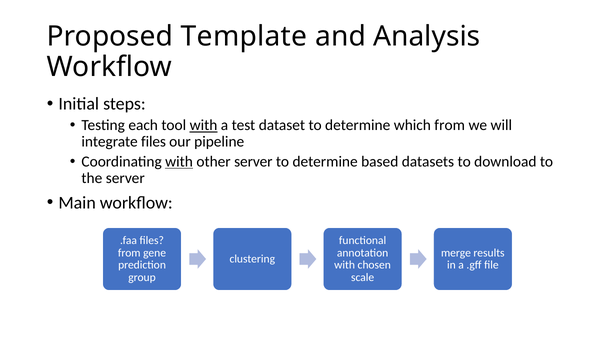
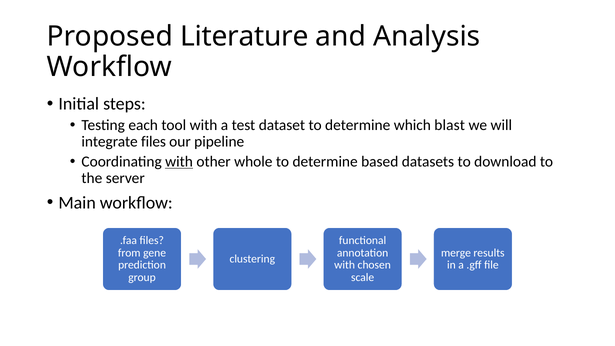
Template: Template -> Literature
with at (204, 125) underline: present -> none
which from: from -> blast
other server: server -> whole
